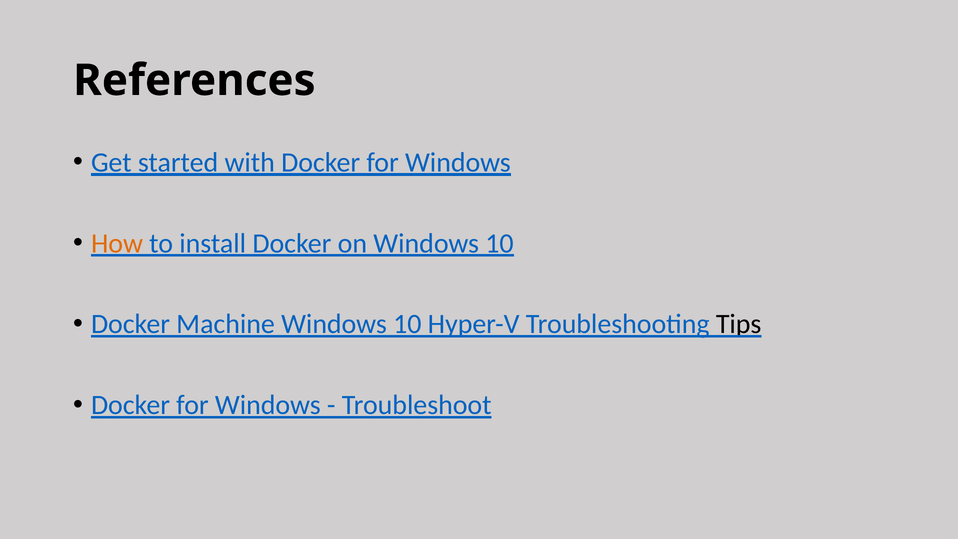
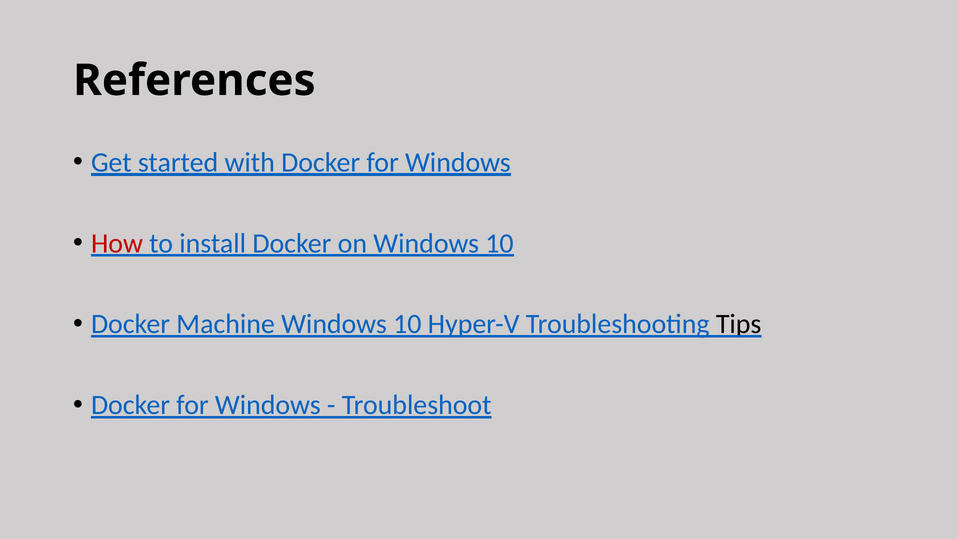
How colour: orange -> red
